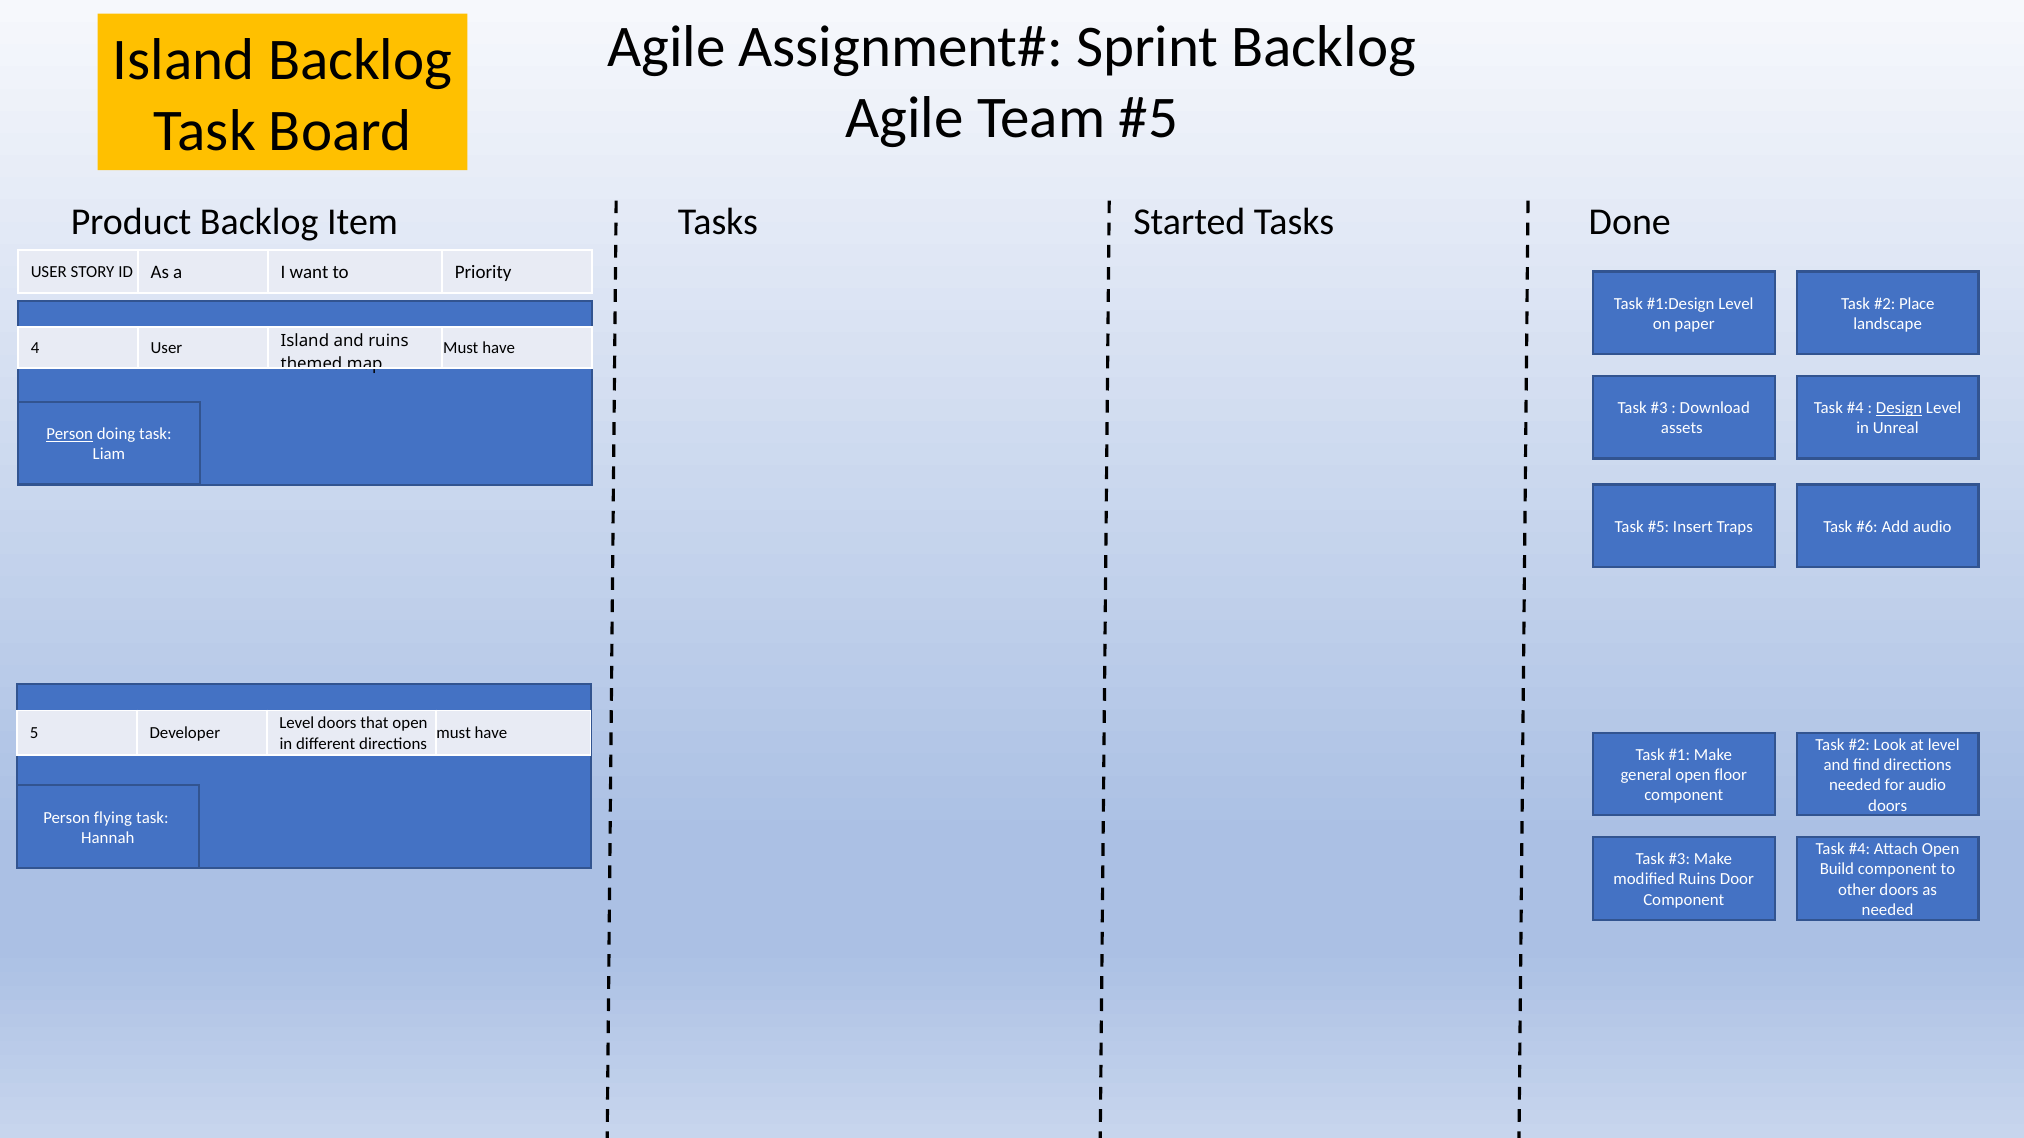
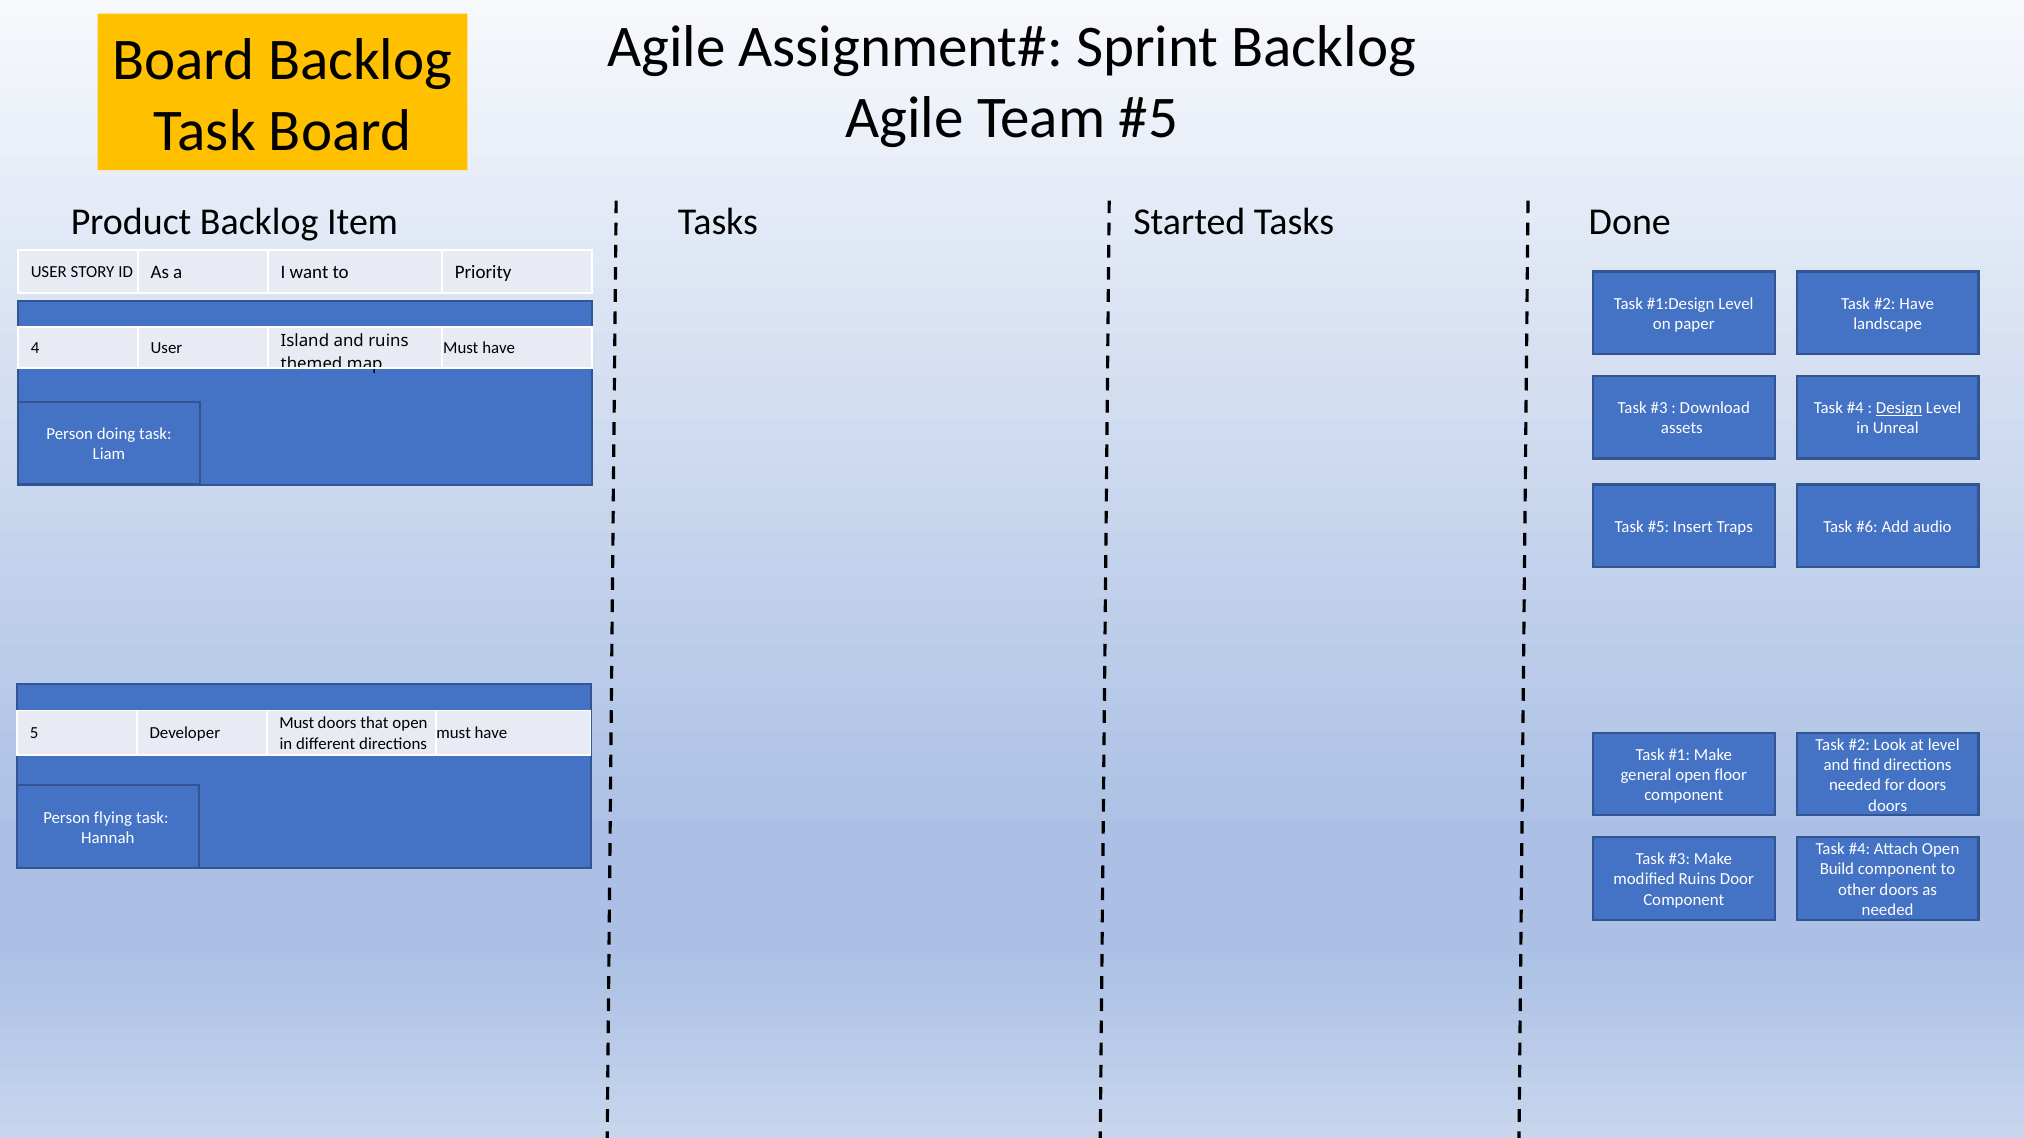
Island at (184, 61): Island -> Board
Place at (1917, 304): Place -> Have
Person at (70, 434) underline: present -> none
Level at (297, 723): Level -> Must
for audio: audio -> doors
